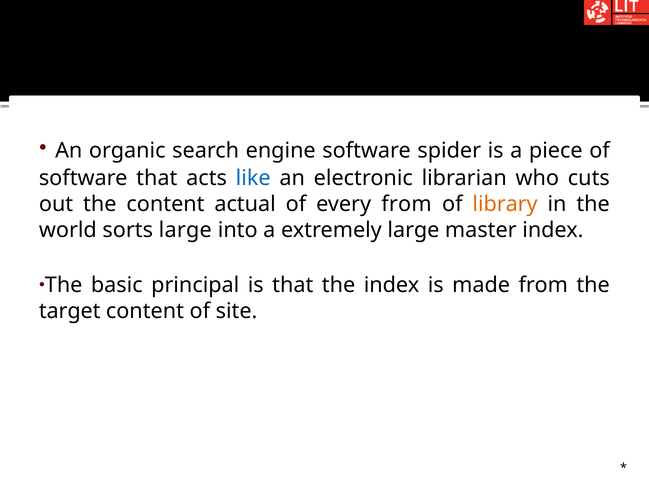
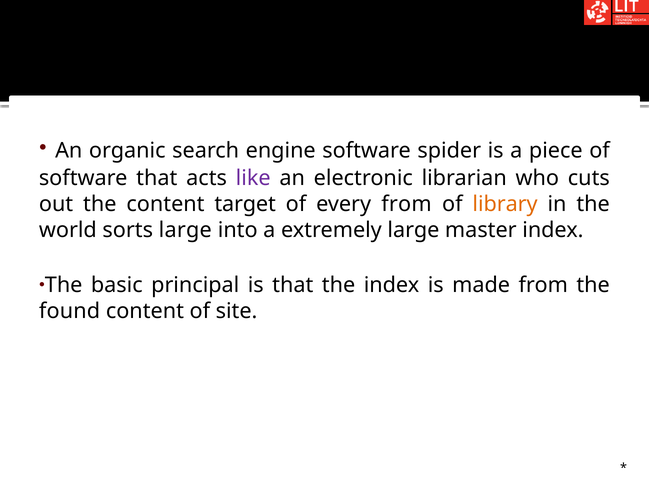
like colour: blue -> purple
actual: actual -> target
target: target -> found
